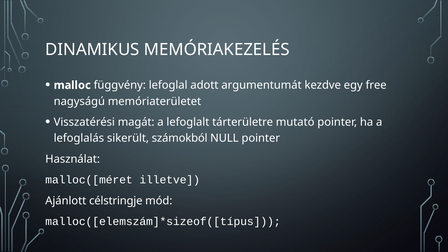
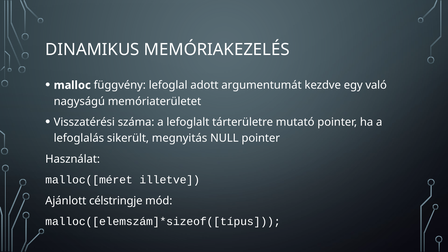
free: free -> való
magát: magát -> száma
számokból: számokból -> megnyitás
